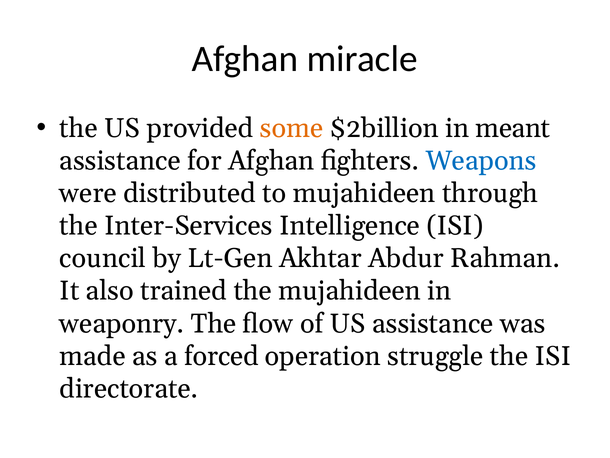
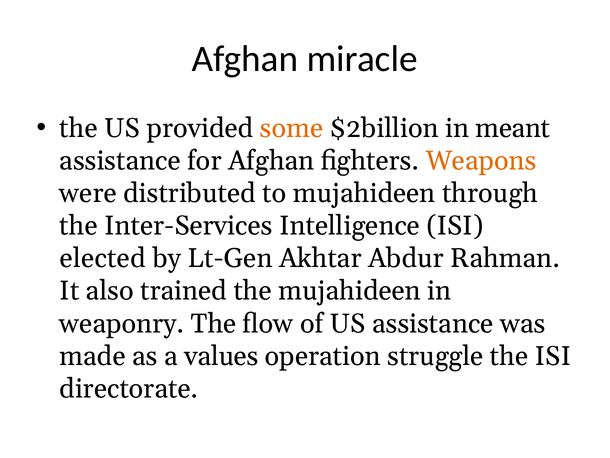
Weapons colour: blue -> orange
council: council -> elected
forced: forced -> values
